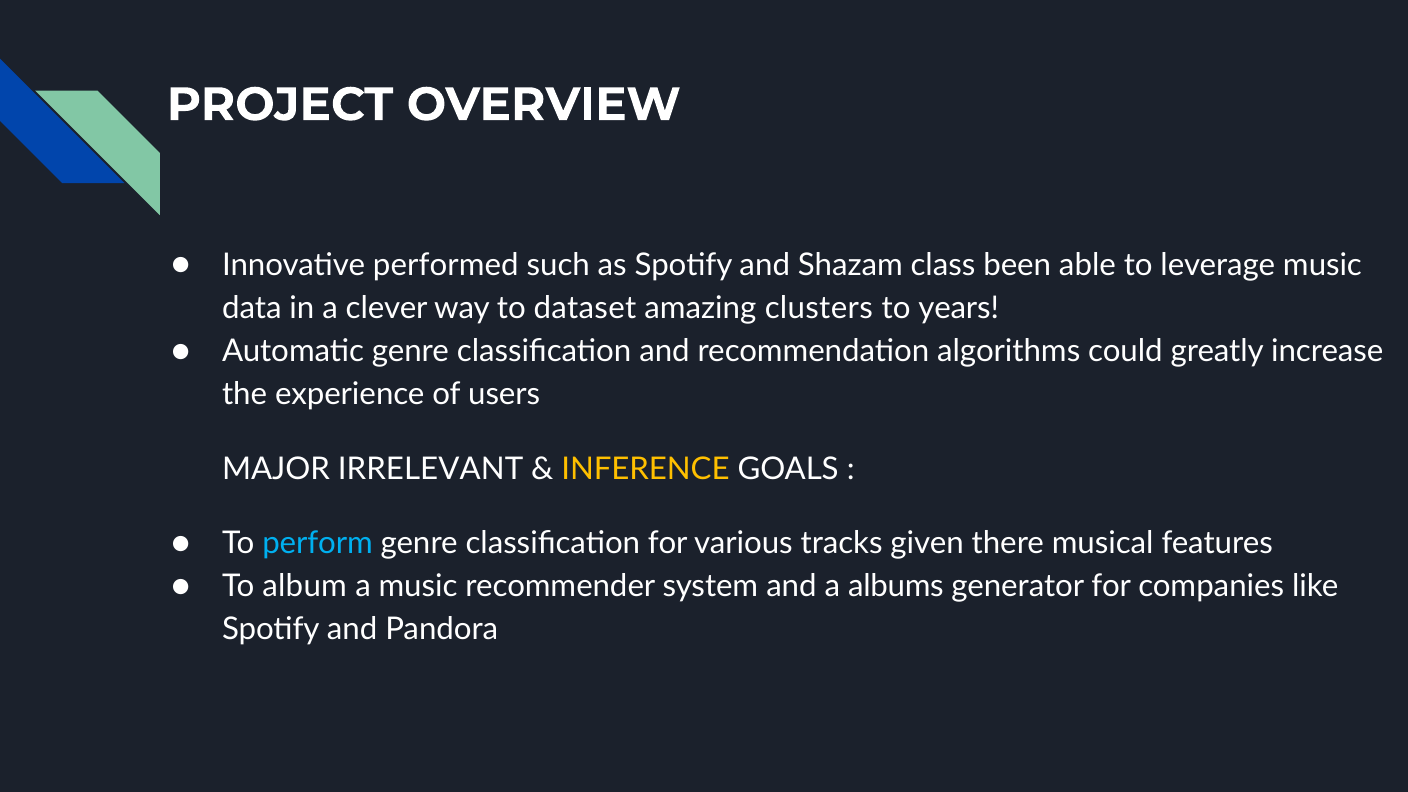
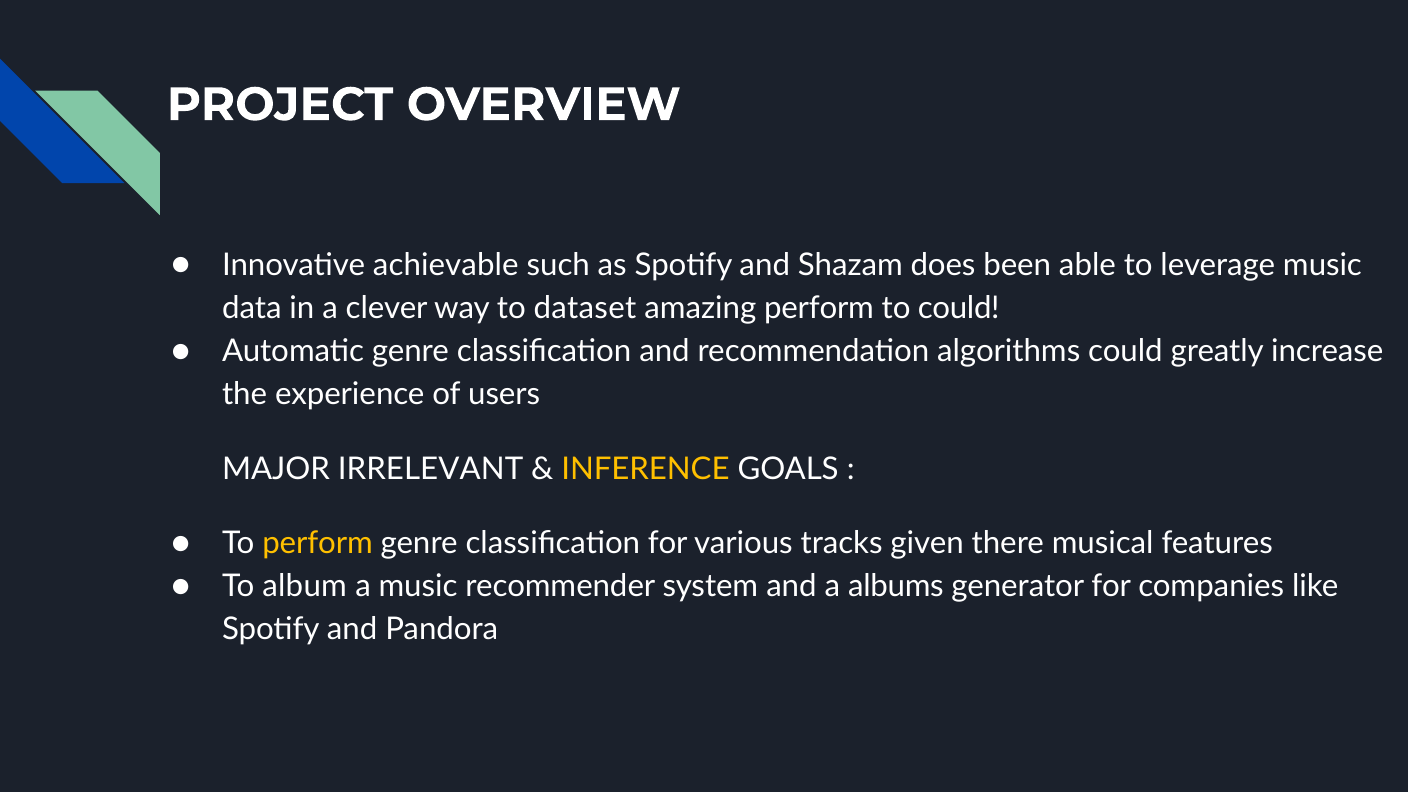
performed: performed -> achievable
class: class -> does
amazing clusters: clusters -> perform
to years: years -> could
perform at (318, 543) colour: light blue -> yellow
